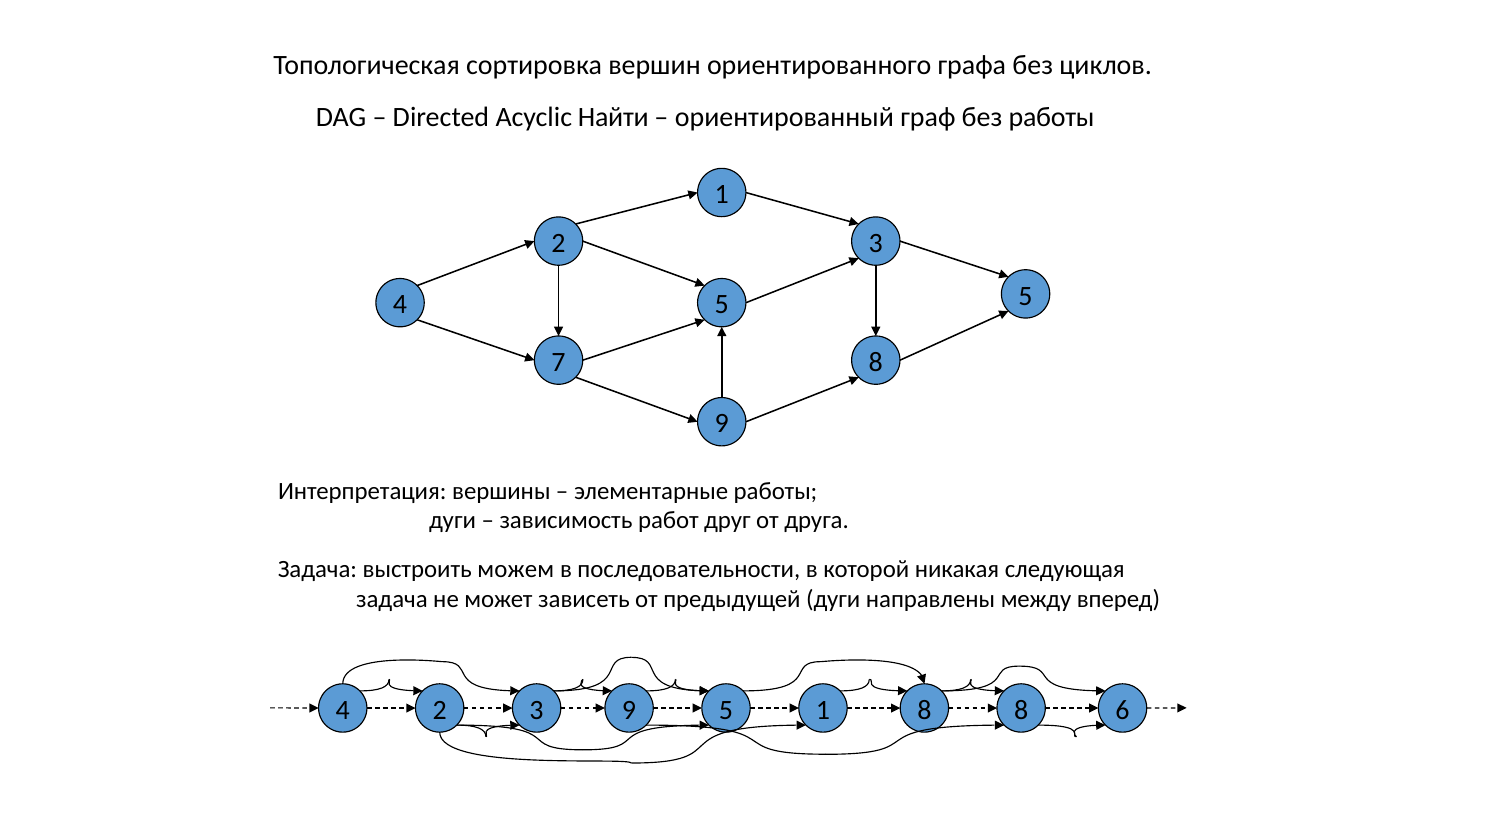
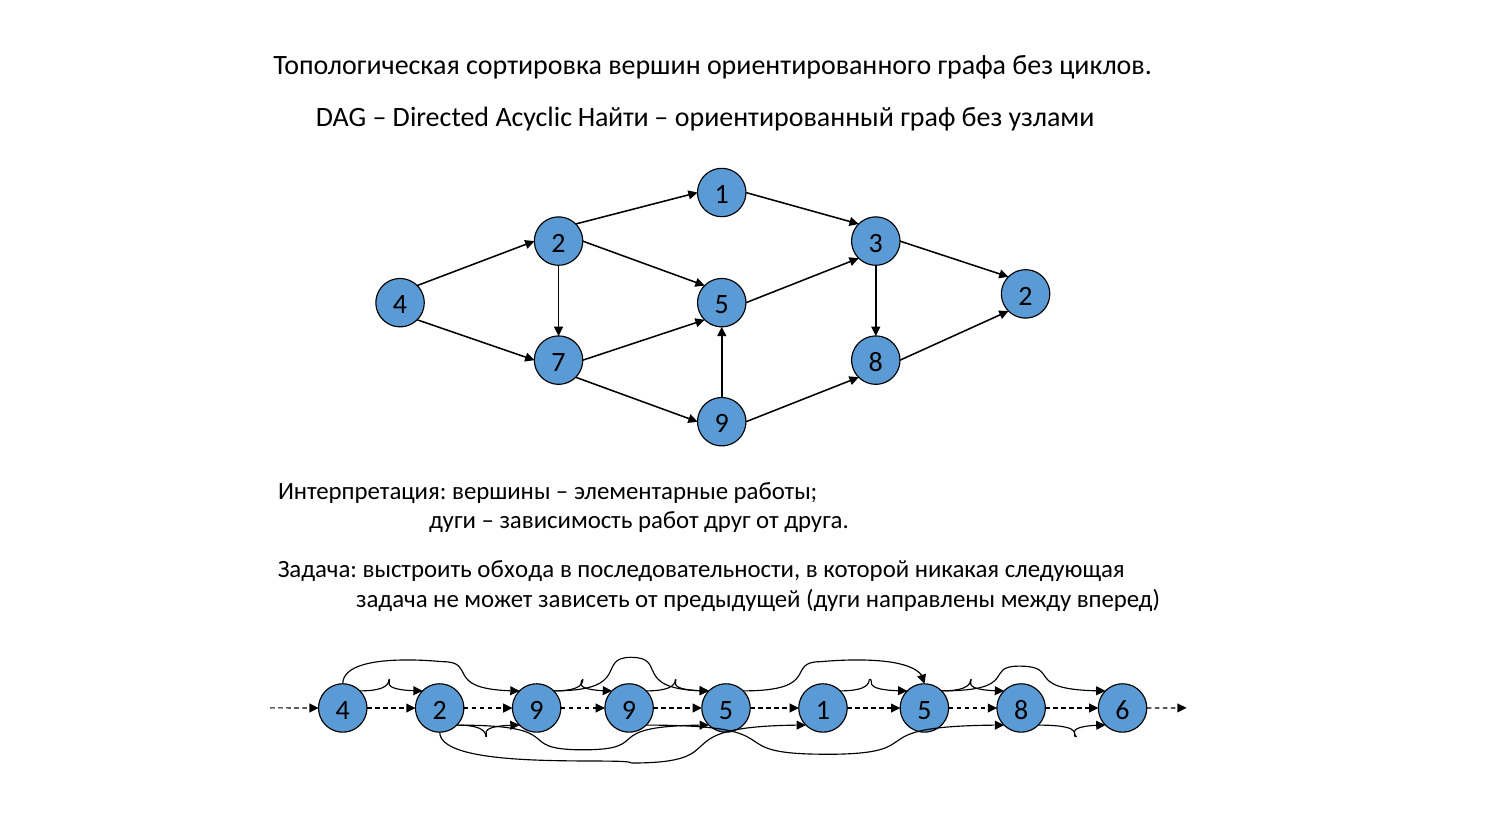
без работы: работы -> узлами
5 at (1026, 296): 5 -> 2
можем: можем -> обхода
2 3: 3 -> 9
9 8: 8 -> 5
